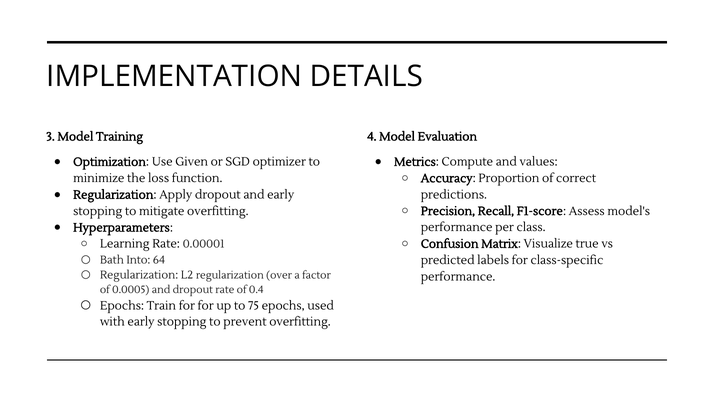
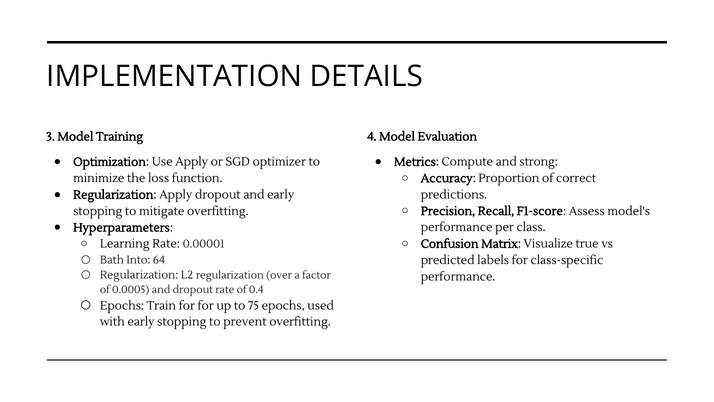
values: values -> strong
Use Given: Given -> Apply
